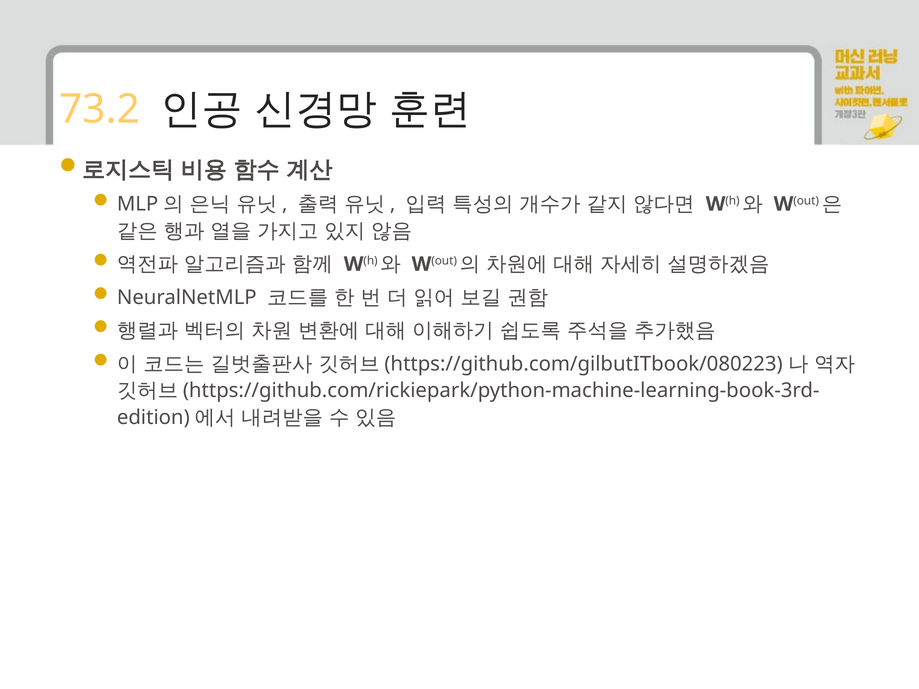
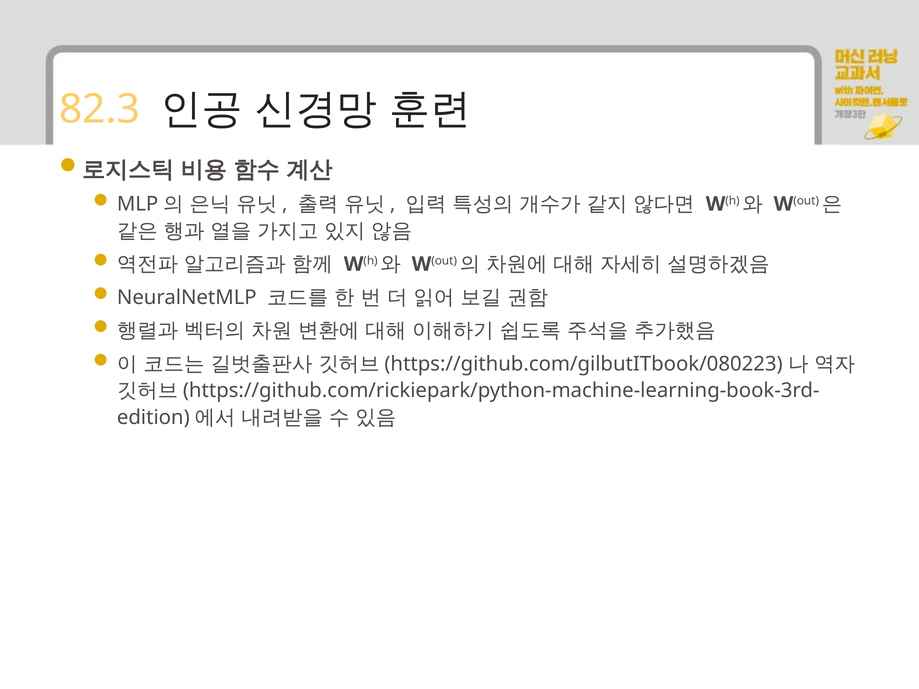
73.2: 73.2 -> 82.3
